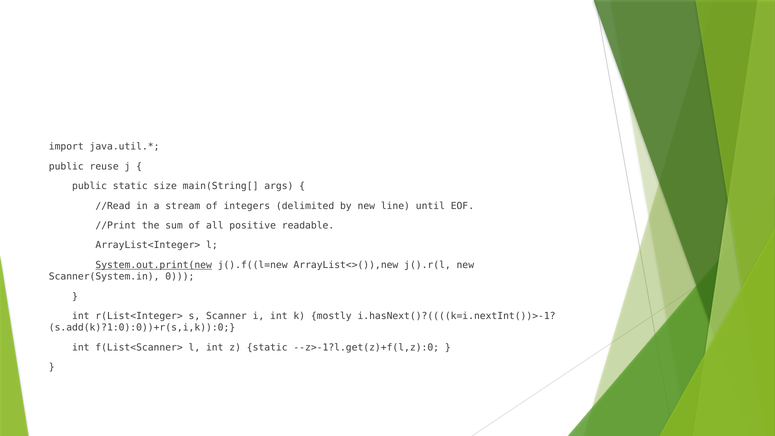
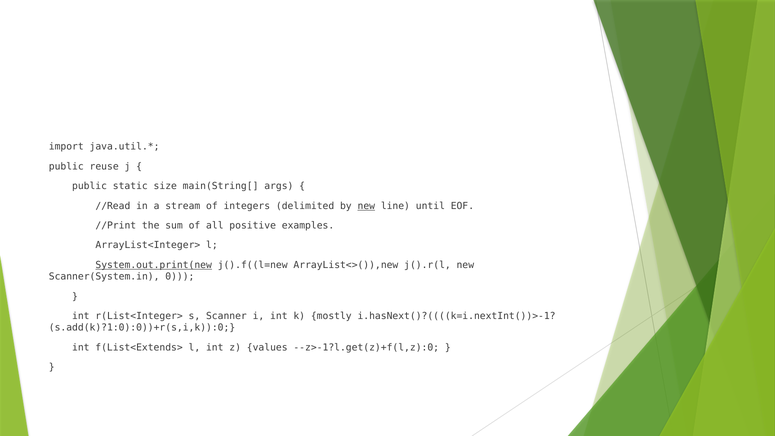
new at (366, 206) underline: none -> present
readable: readable -> examples
f(List<Scanner>: f(List<Scanner> -> f(List<Extends>
z static: static -> values
